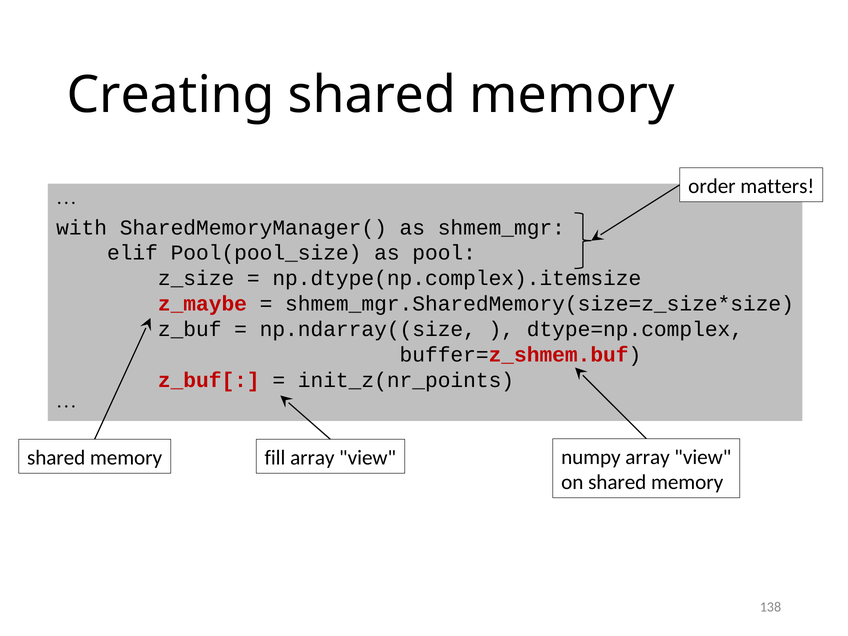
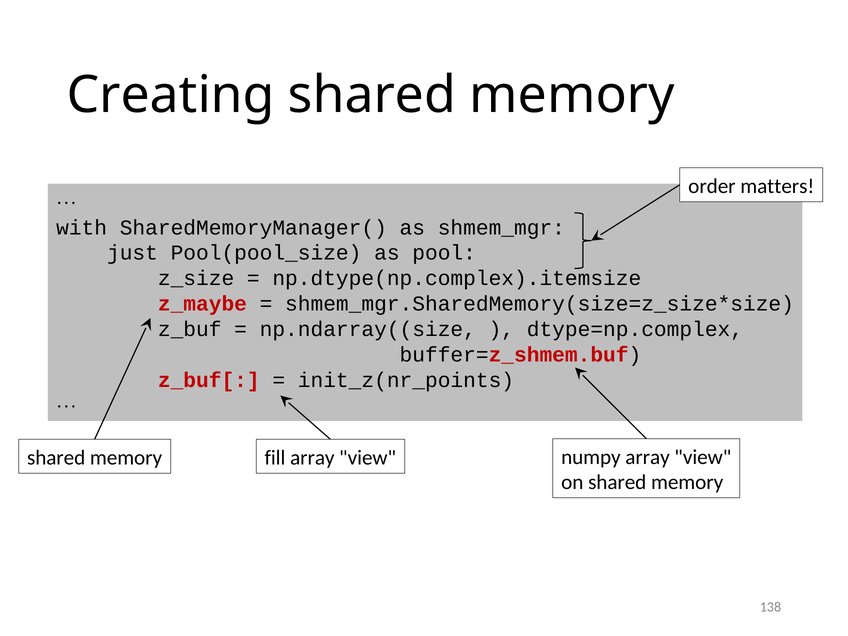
elif: elif -> just
